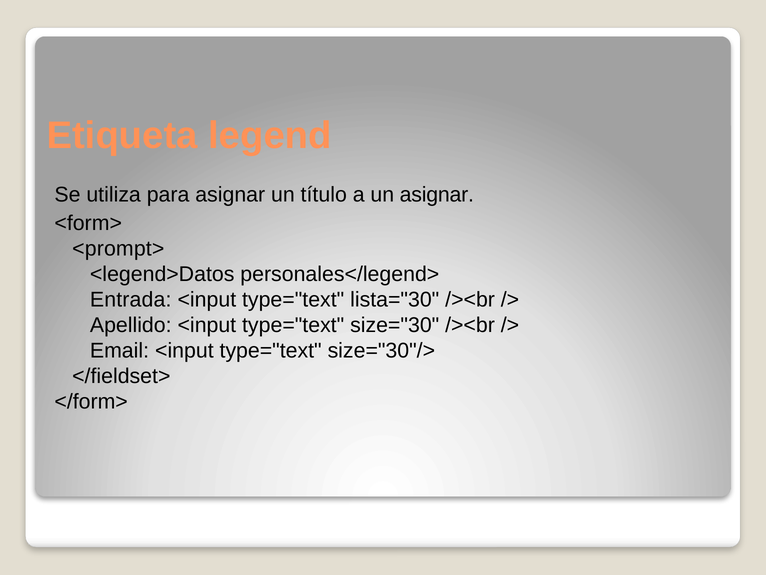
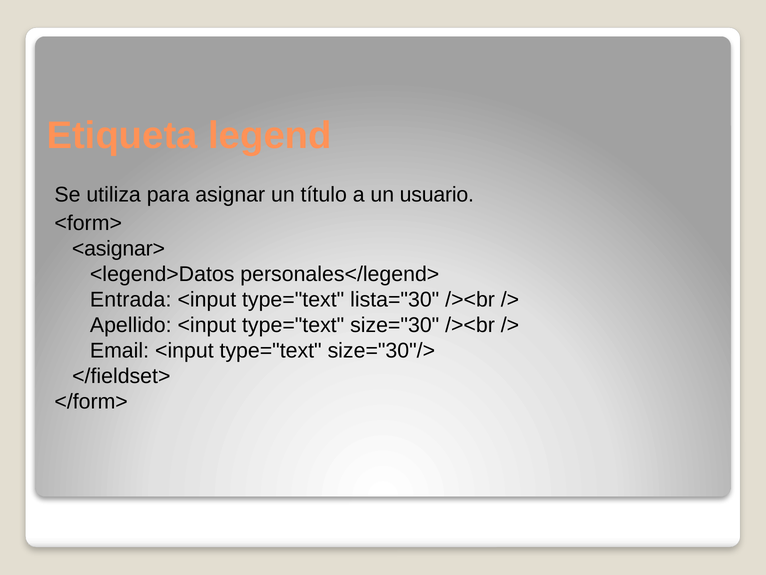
un asignar: asignar -> usuario
<prompt>: <prompt> -> <asignar>
